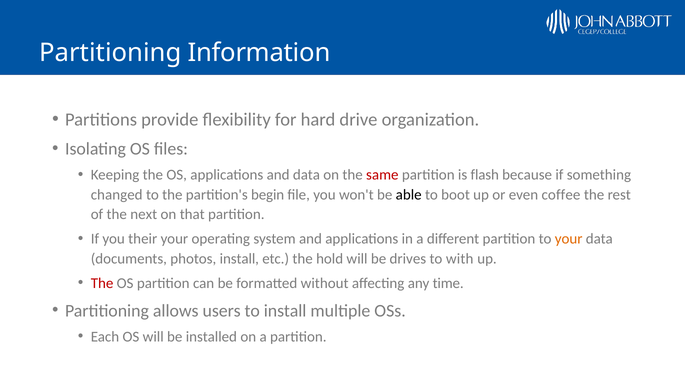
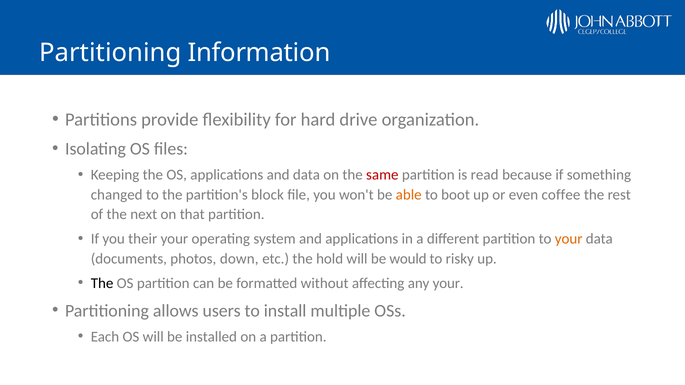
flash: flash -> read
begin: begin -> block
able colour: black -> orange
photos install: install -> down
drives: drives -> would
with: with -> risky
The at (102, 283) colour: red -> black
any time: time -> your
